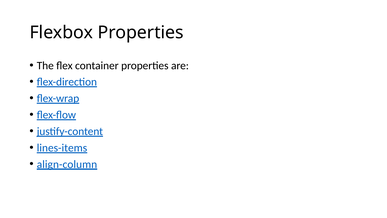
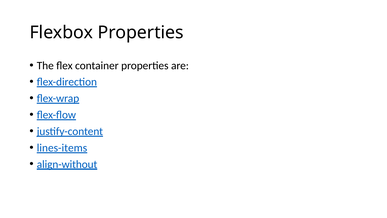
align-column: align-column -> align-without
